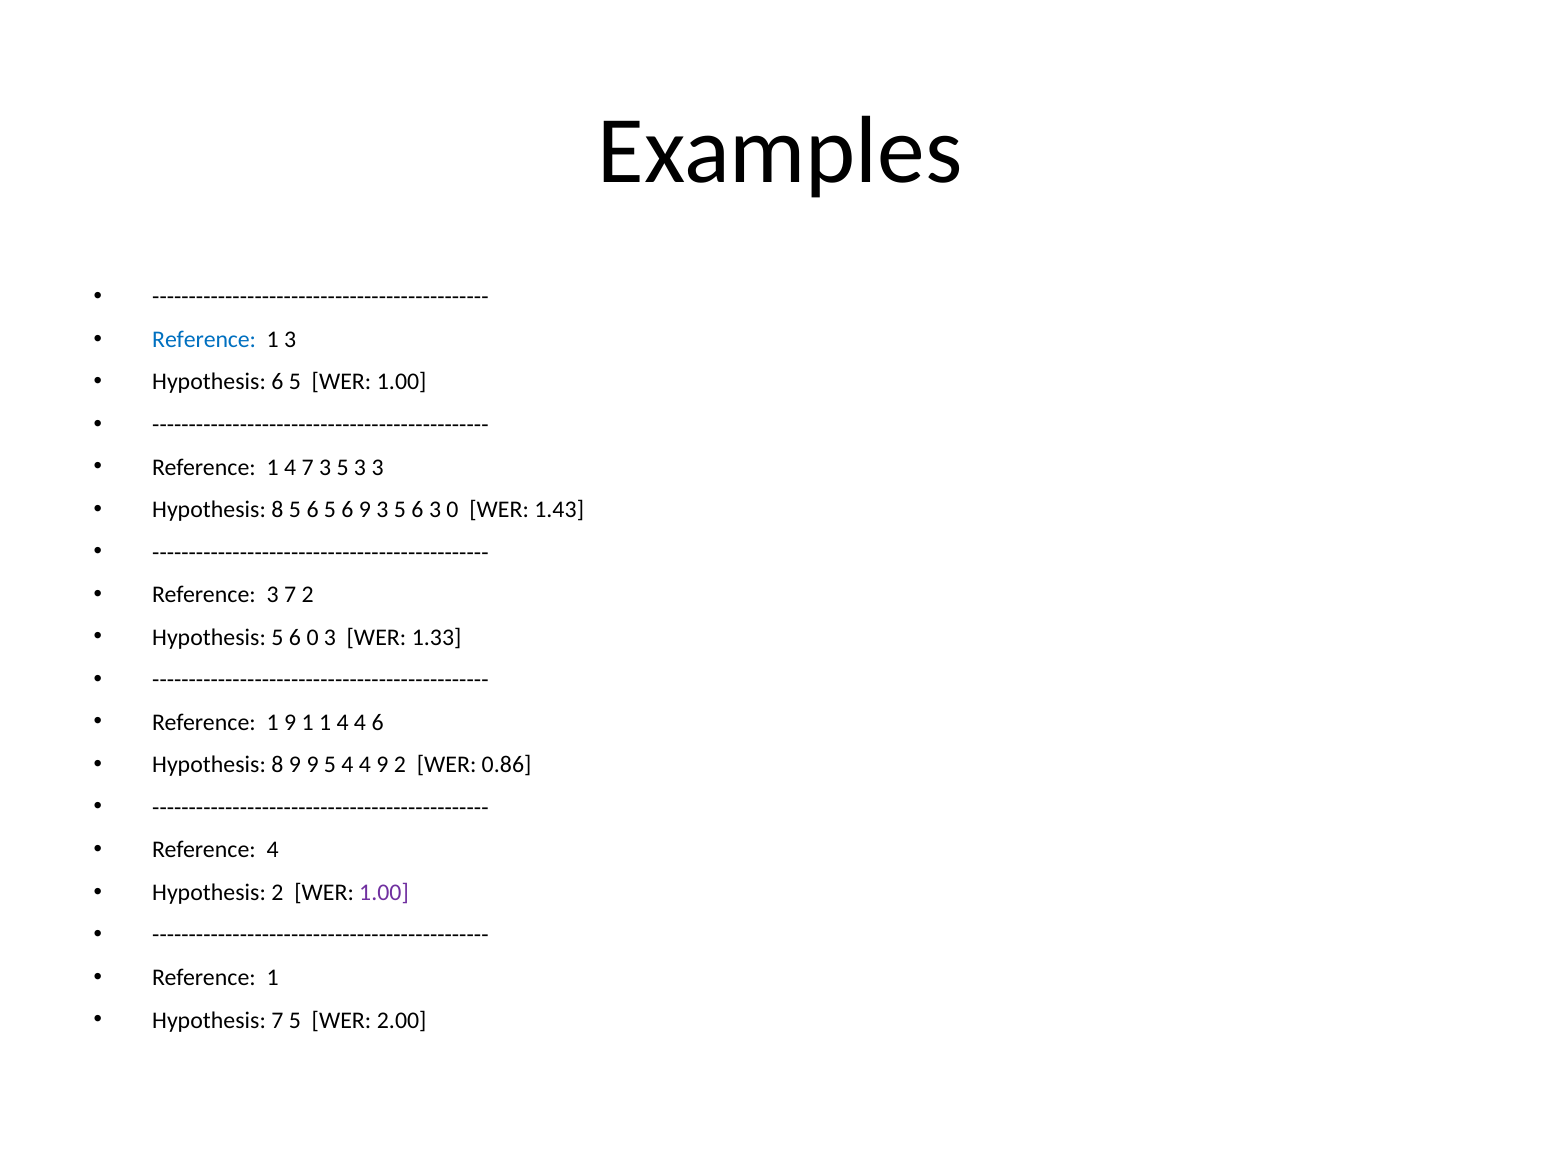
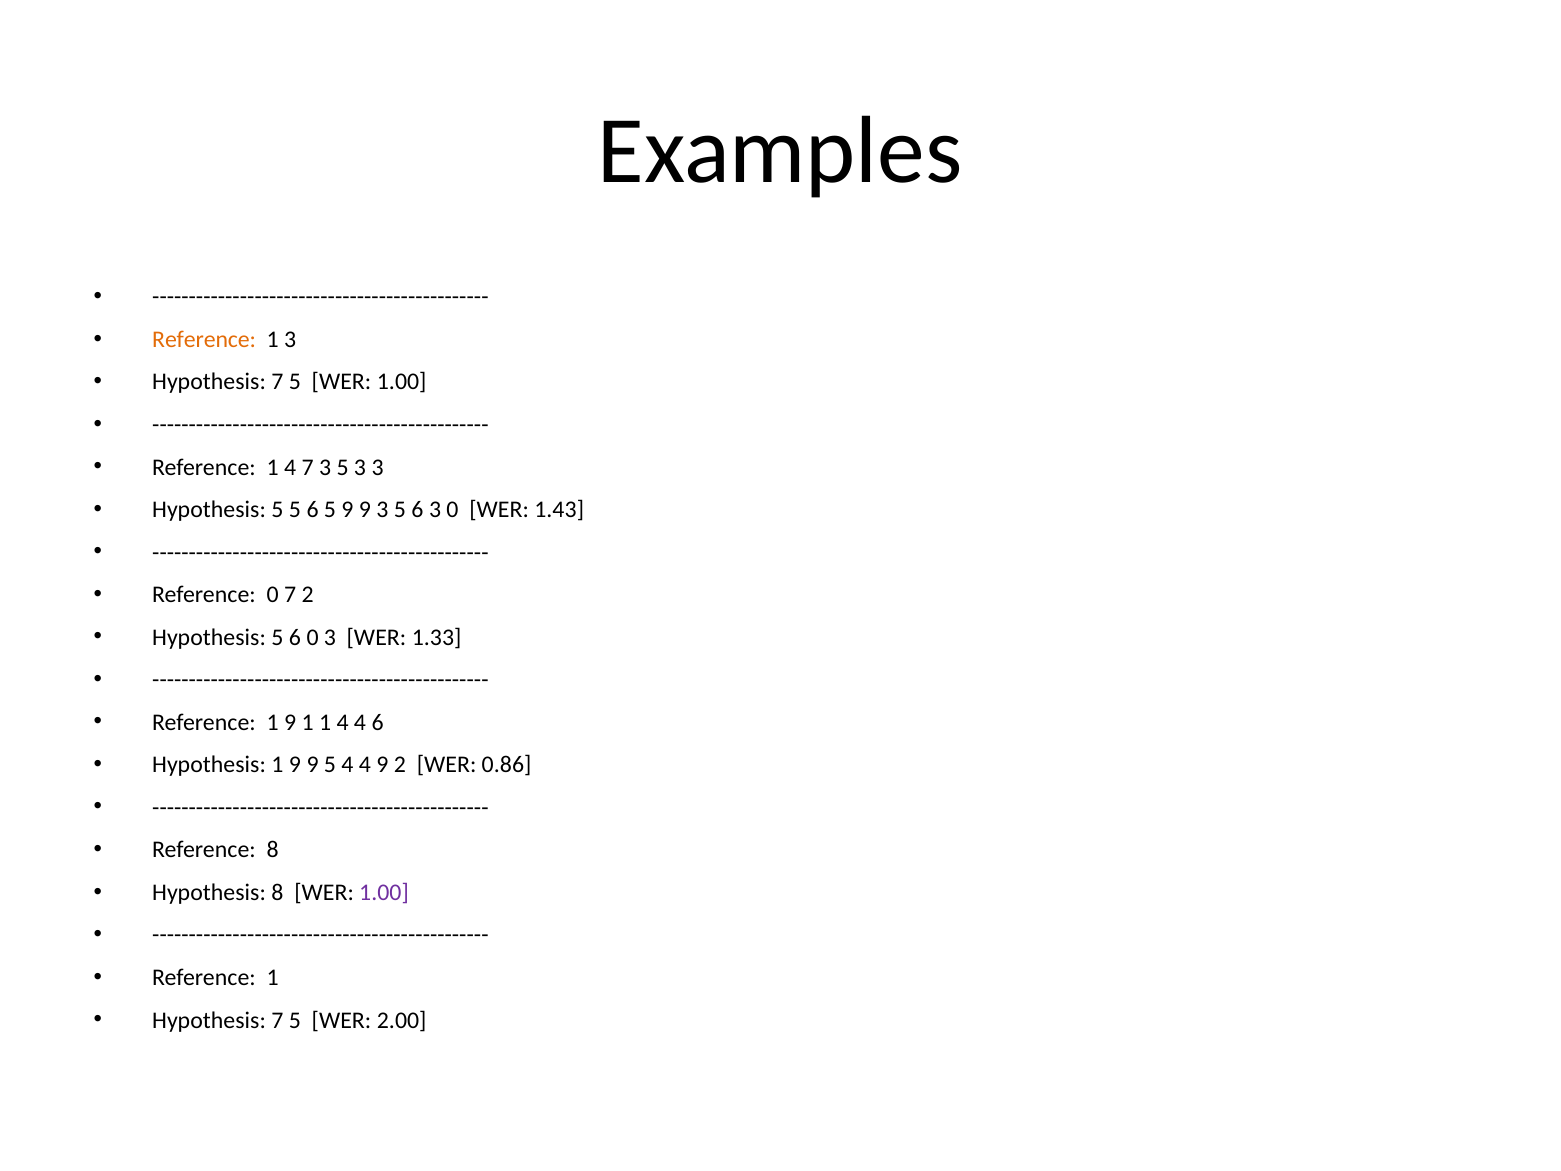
Reference at (204, 339) colour: blue -> orange
6 at (277, 382): 6 -> 7
8 at (277, 510): 8 -> 5
6 5 6: 6 -> 9
Reference 3: 3 -> 0
8 at (277, 765): 8 -> 1
Reference 4: 4 -> 8
Hypothesis 2: 2 -> 8
